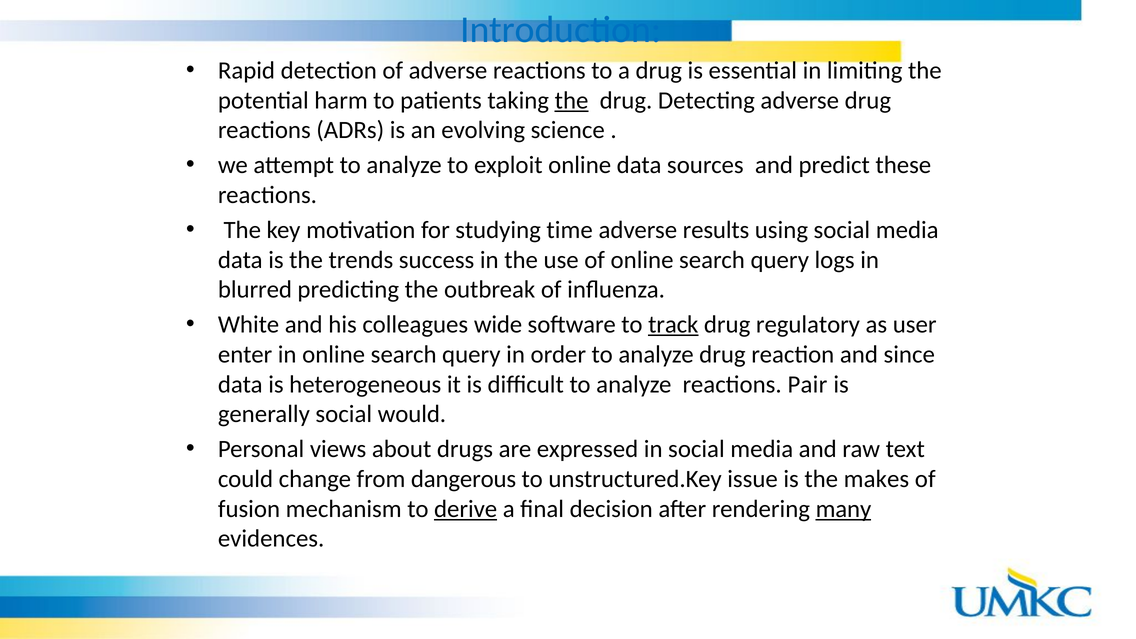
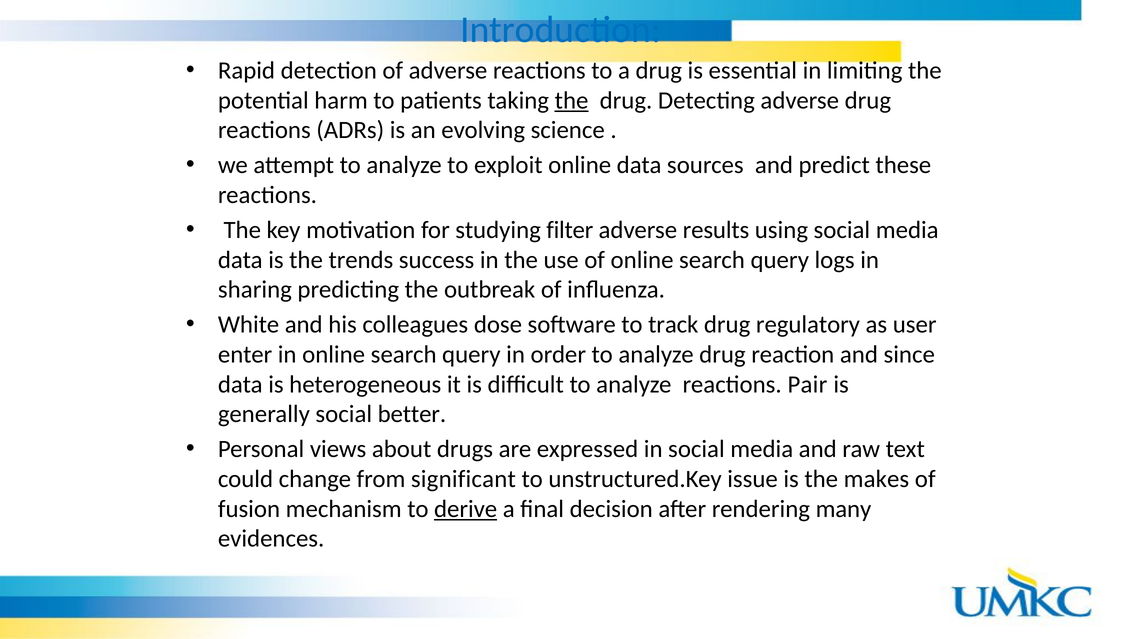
time: time -> filter
blurred: blurred -> sharing
wide: wide -> dose
track underline: present -> none
would: would -> better
dangerous: dangerous -> significant
many underline: present -> none
